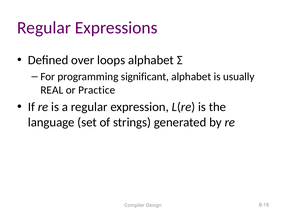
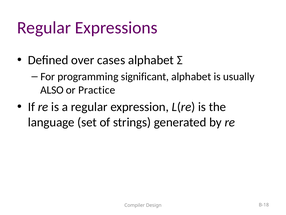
loops: loops -> cases
REAL: REAL -> ALSO
